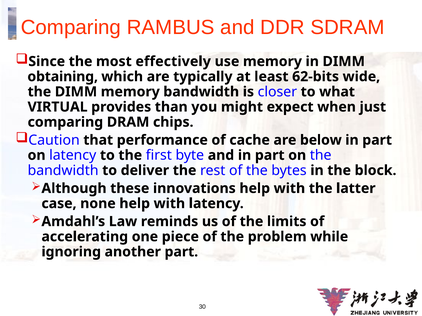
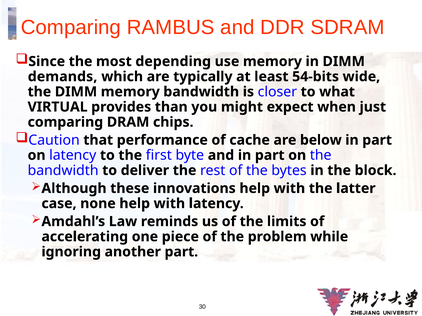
effectively: effectively -> depending
obtaining: obtaining -> demands
62-bits: 62-bits -> 54-bits
